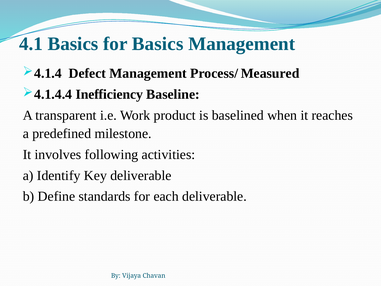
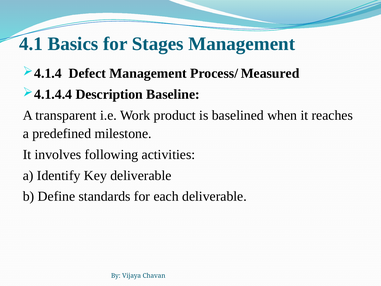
for Basics: Basics -> Stages
Inefficiency: Inefficiency -> Description
